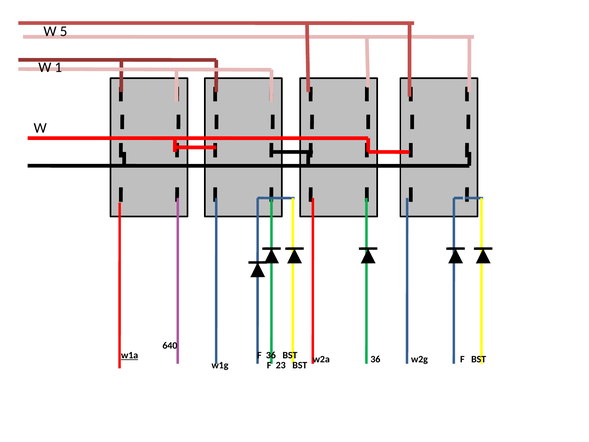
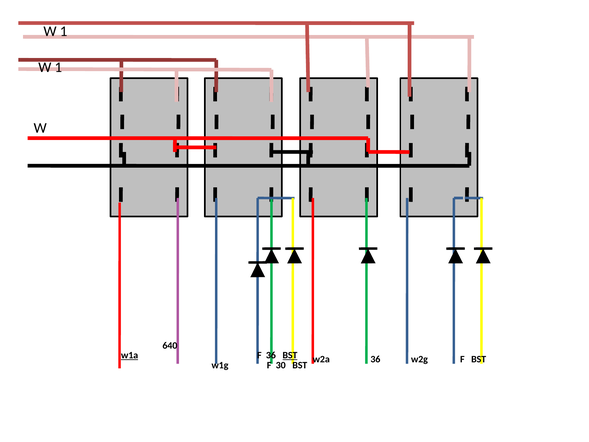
5 at (64, 31): 5 -> 1
BST at (290, 355) underline: none -> present
23: 23 -> 30
